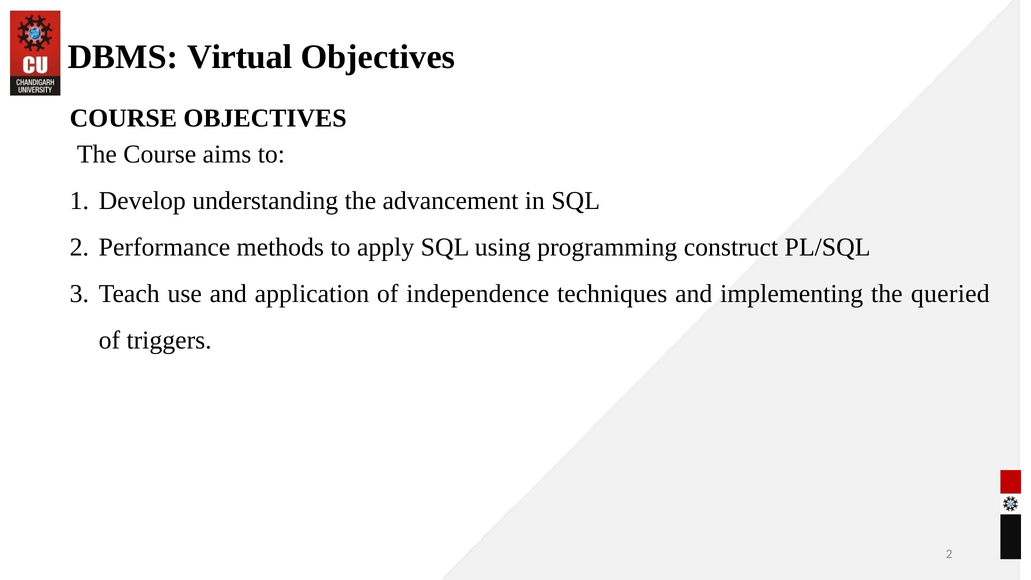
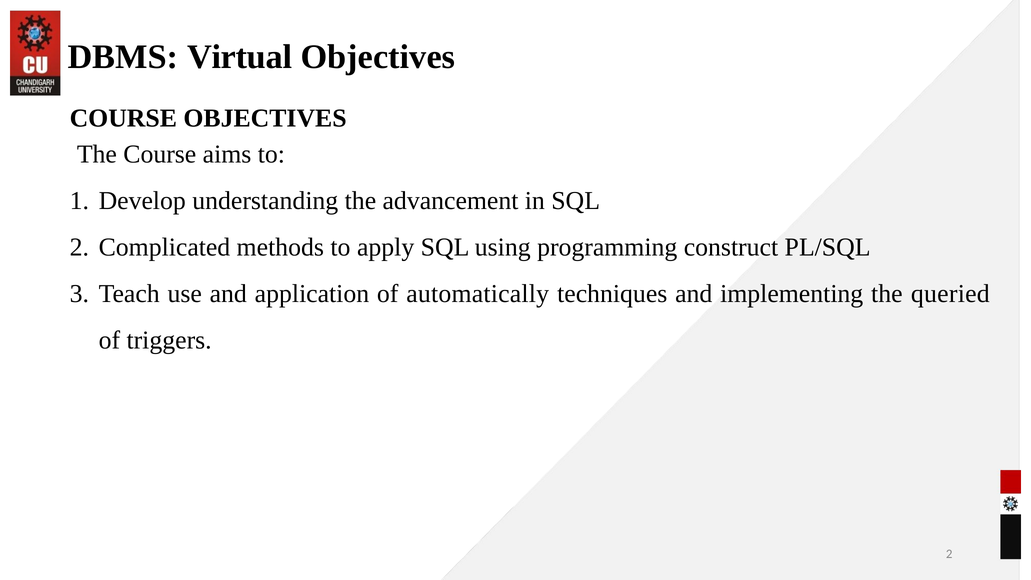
Performance: Performance -> Complicated
independence: independence -> automatically
